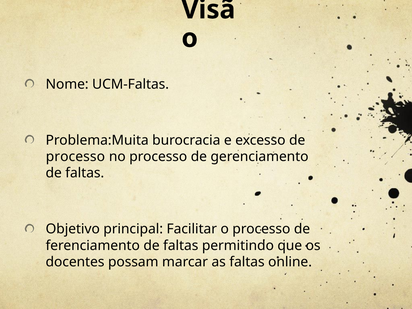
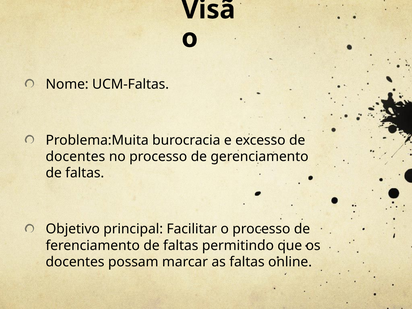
processo at (75, 157): processo -> docentes
